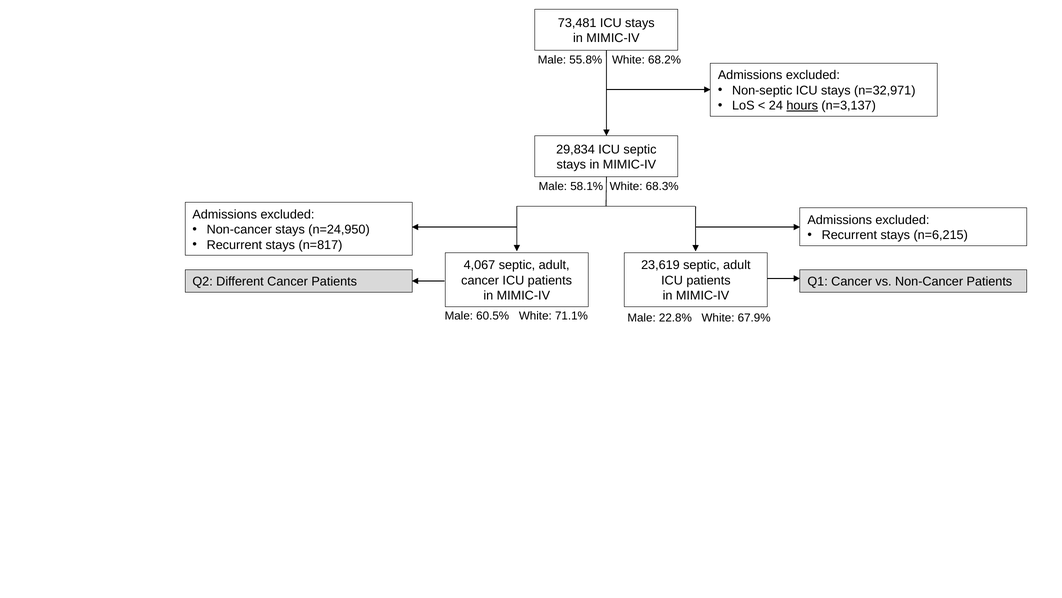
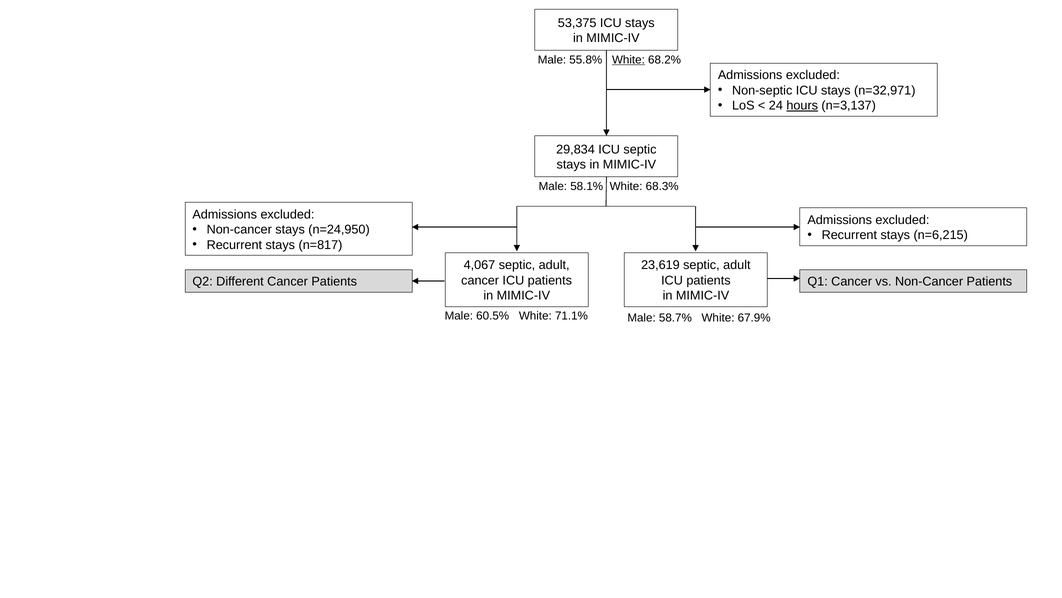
73,481: 73,481 -> 53,375
White at (628, 60) underline: none -> present
22.8%: 22.8% -> 58.7%
